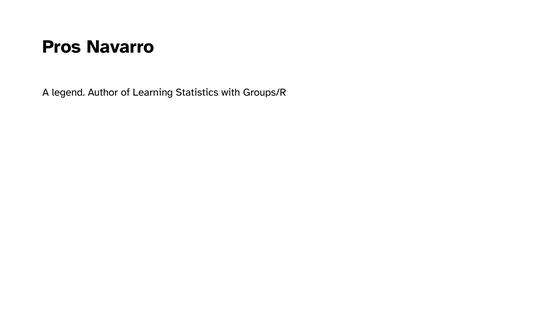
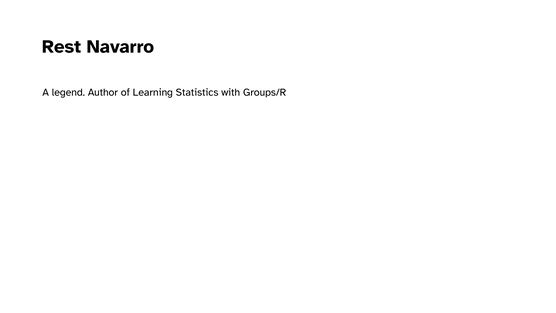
Pros: Pros -> Rest
